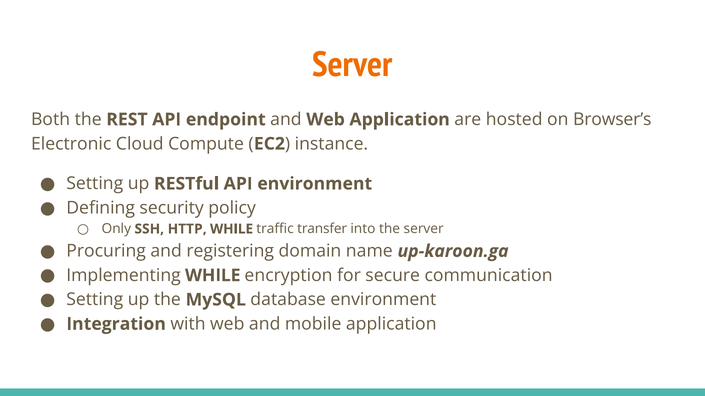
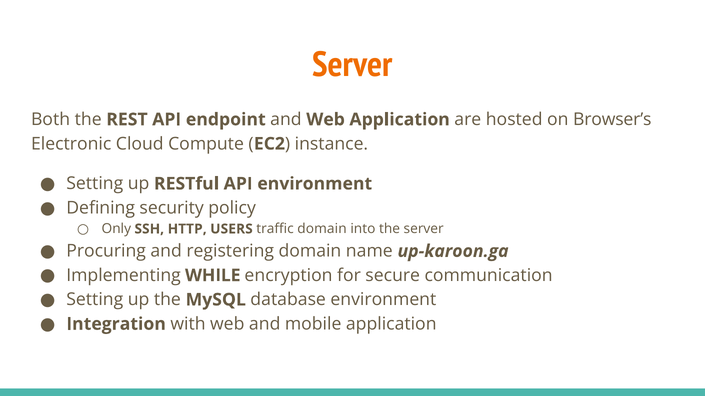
HTTP WHILE: WHILE -> USERS
traffic transfer: transfer -> domain
